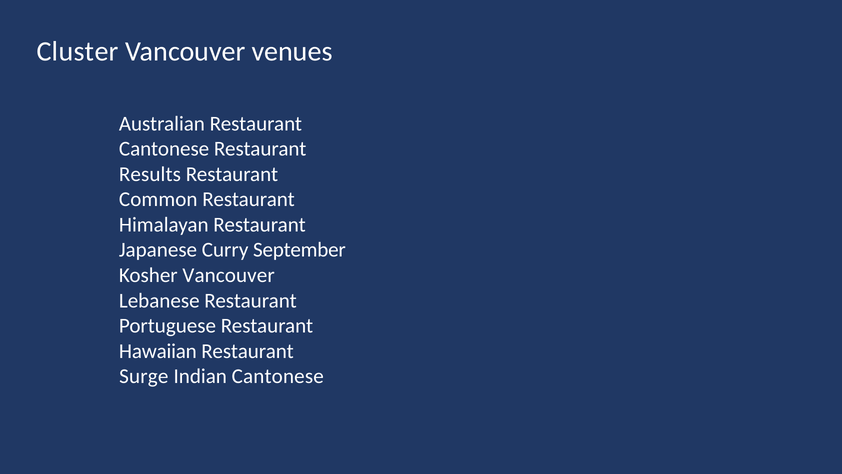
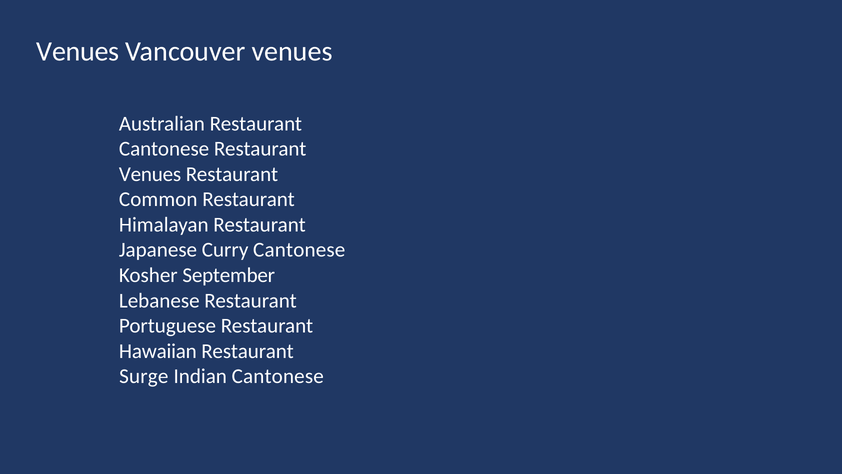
Cluster at (78, 52): Cluster -> Venues
Results at (150, 174): Results -> Venues
Curry September: September -> Cantonese
Kosher Vancouver: Vancouver -> September
